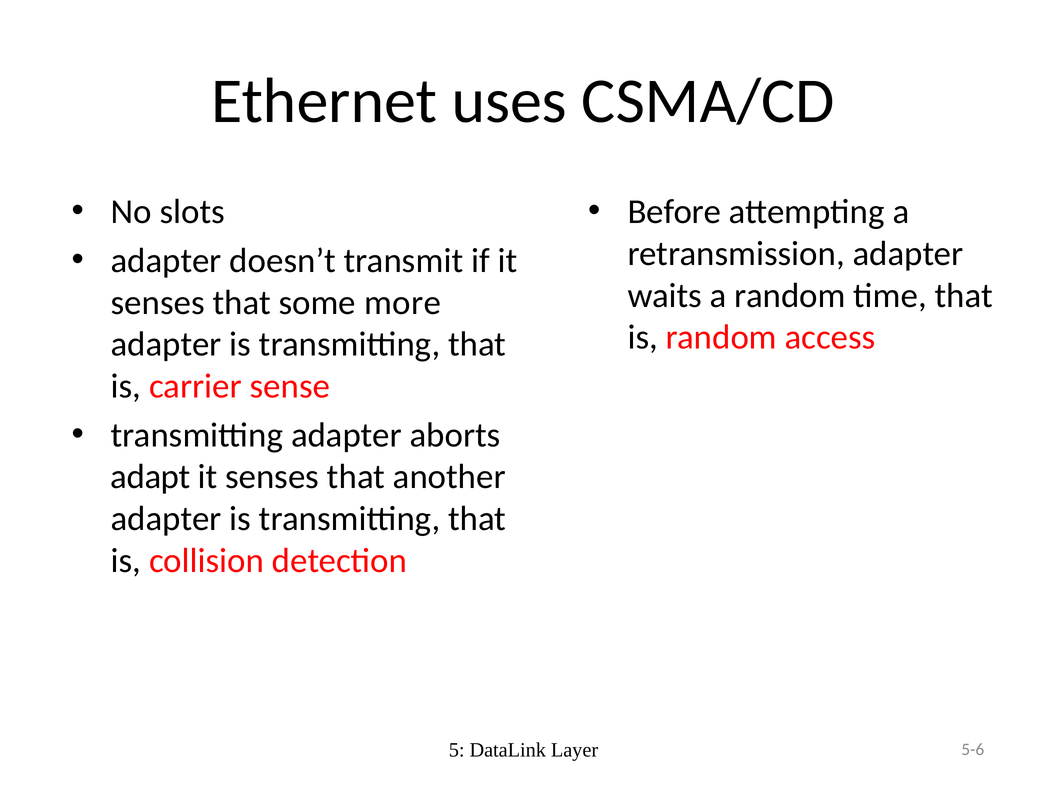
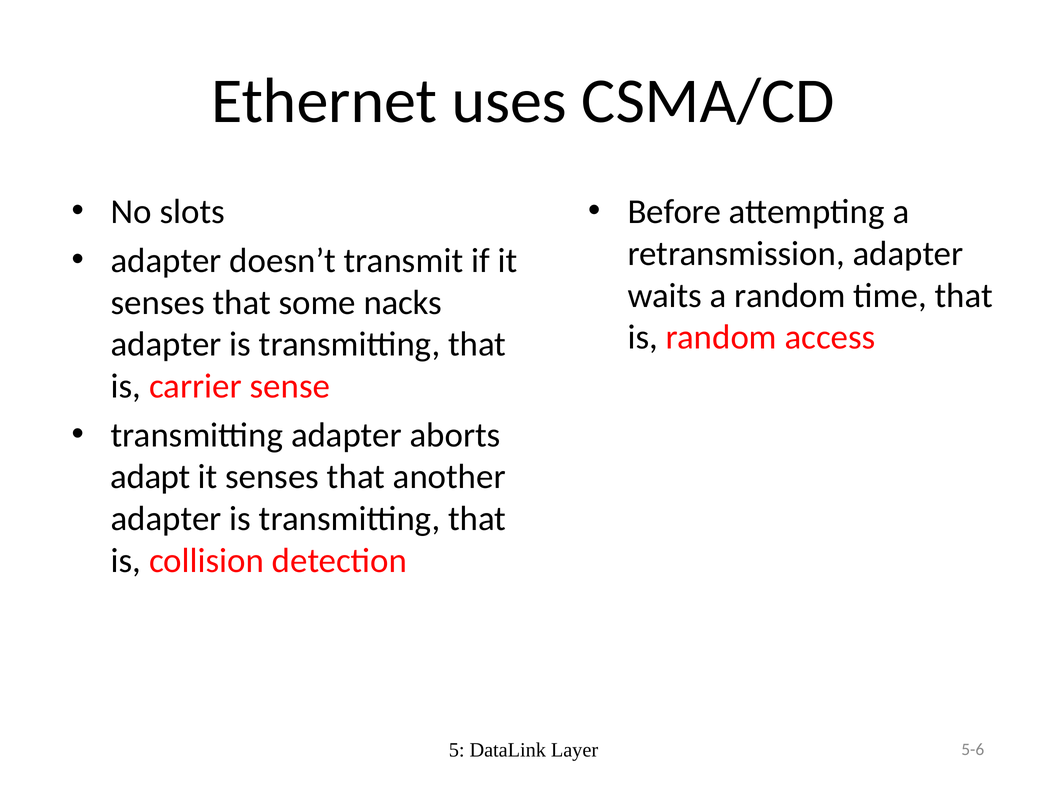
more: more -> nacks
